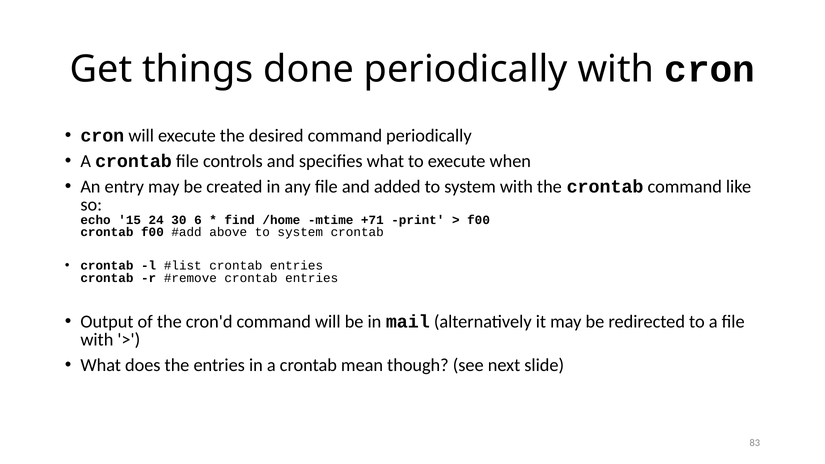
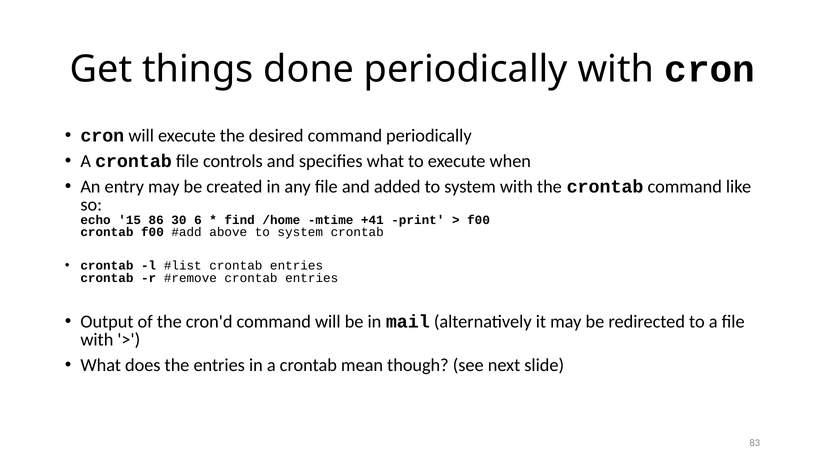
24: 24 -> 86
+71: +71 -> +41
